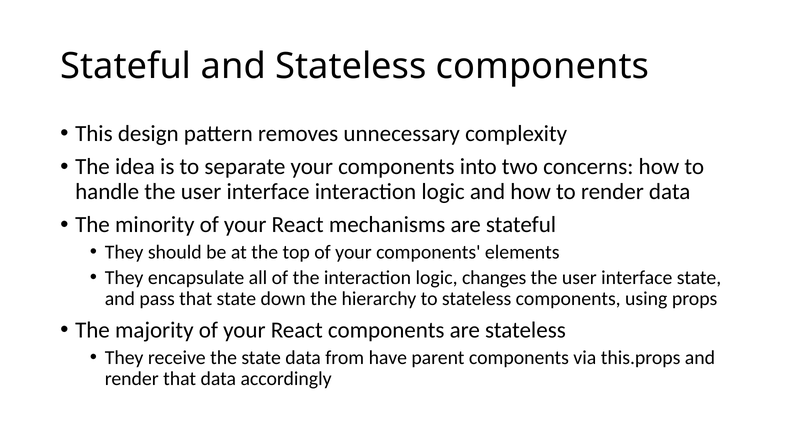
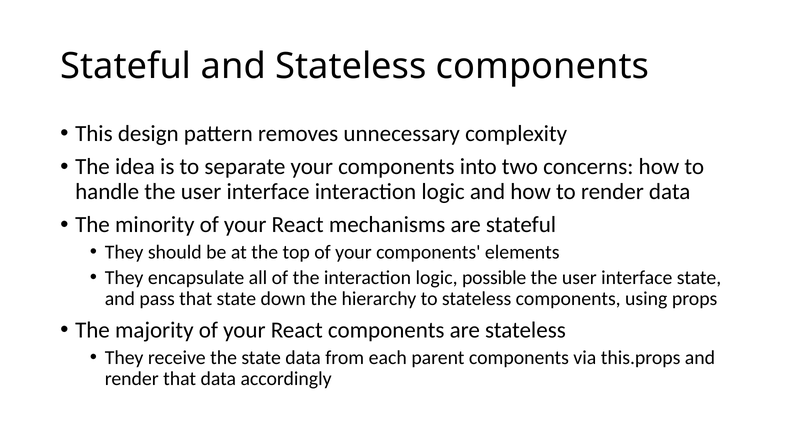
changes: changes -> possible
have: have -> each
